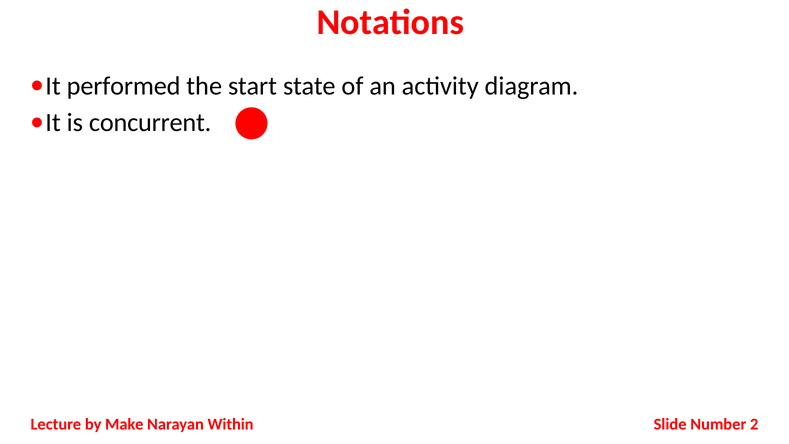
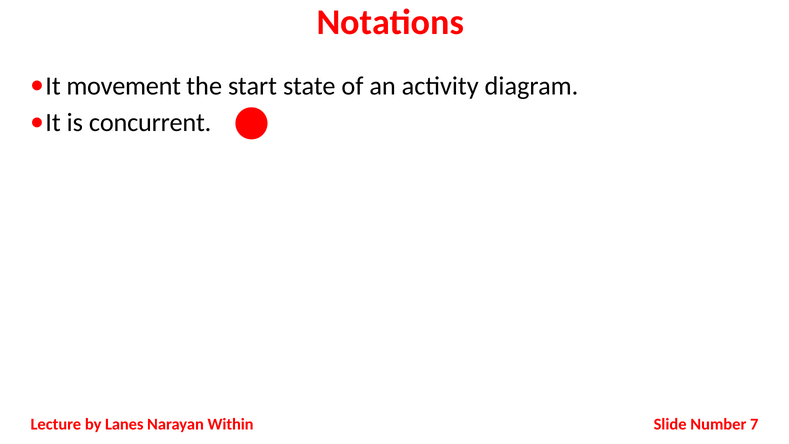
performed: performed -> movement
Make: Make -> Lanes
2: 2 -> 7
